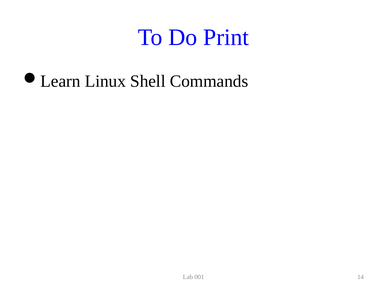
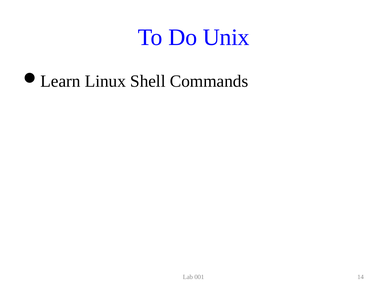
Print: Print -> Unix
